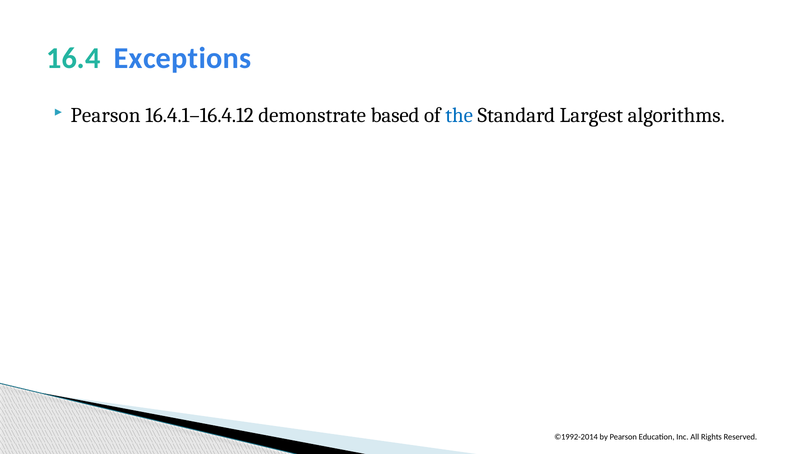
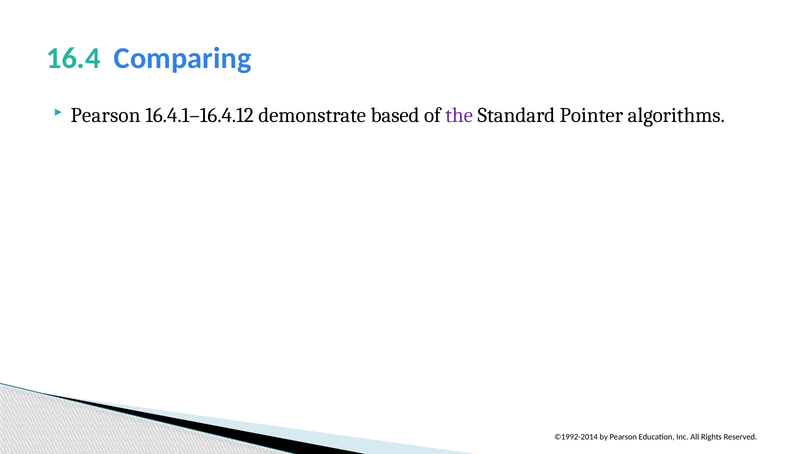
Exceptions: Exceptions -> Comparing
the colour: blue -> purple
Largest: Largest -> Pointer
